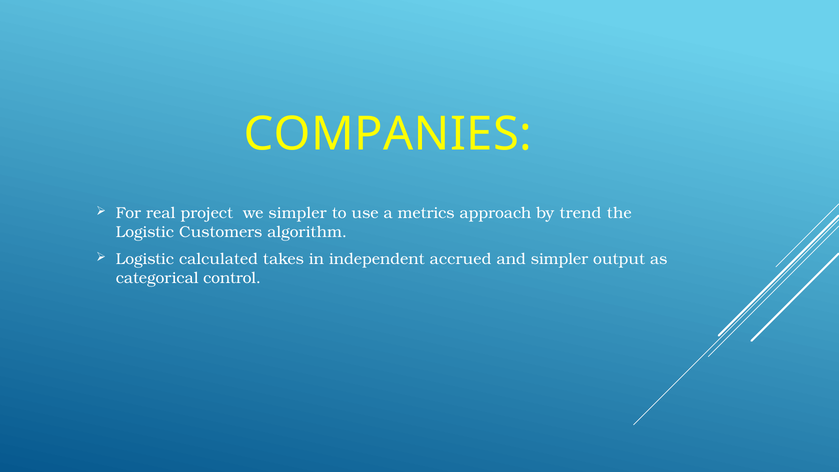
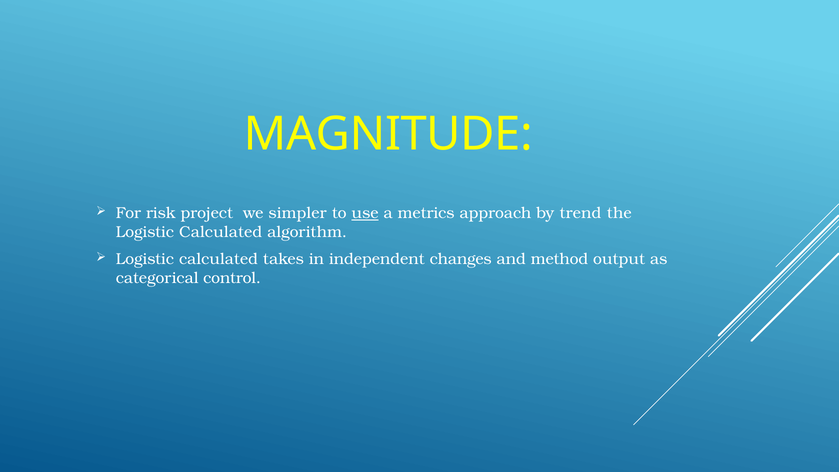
COMPANIES: COMPANIES -> MAGNITUDE
real: real -> risk
use underline: none -> present
Customers at (221, 232): Customers -> Calculated
accrued: accrued -> changes
and simpler: simpler -> method
